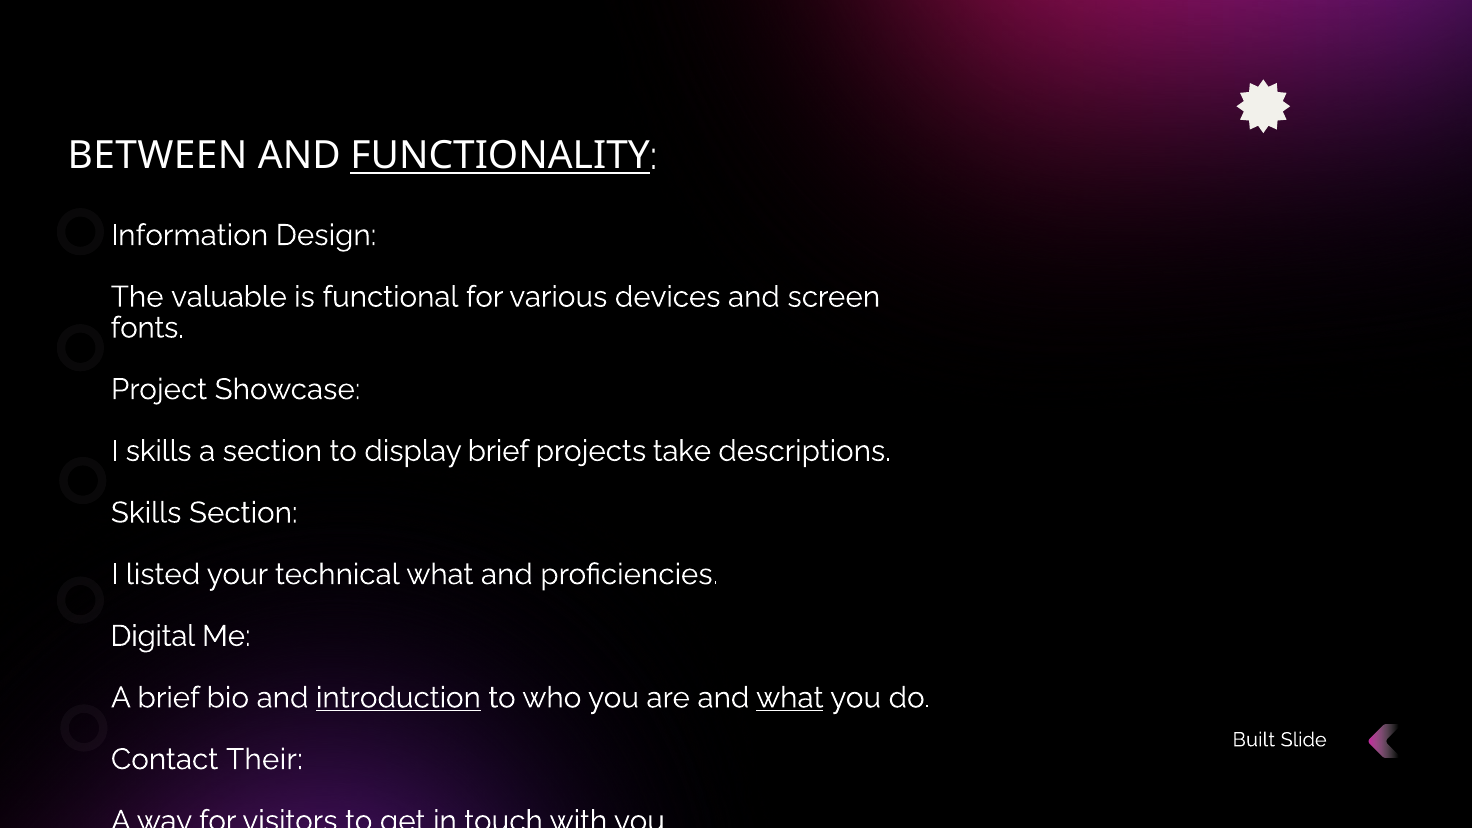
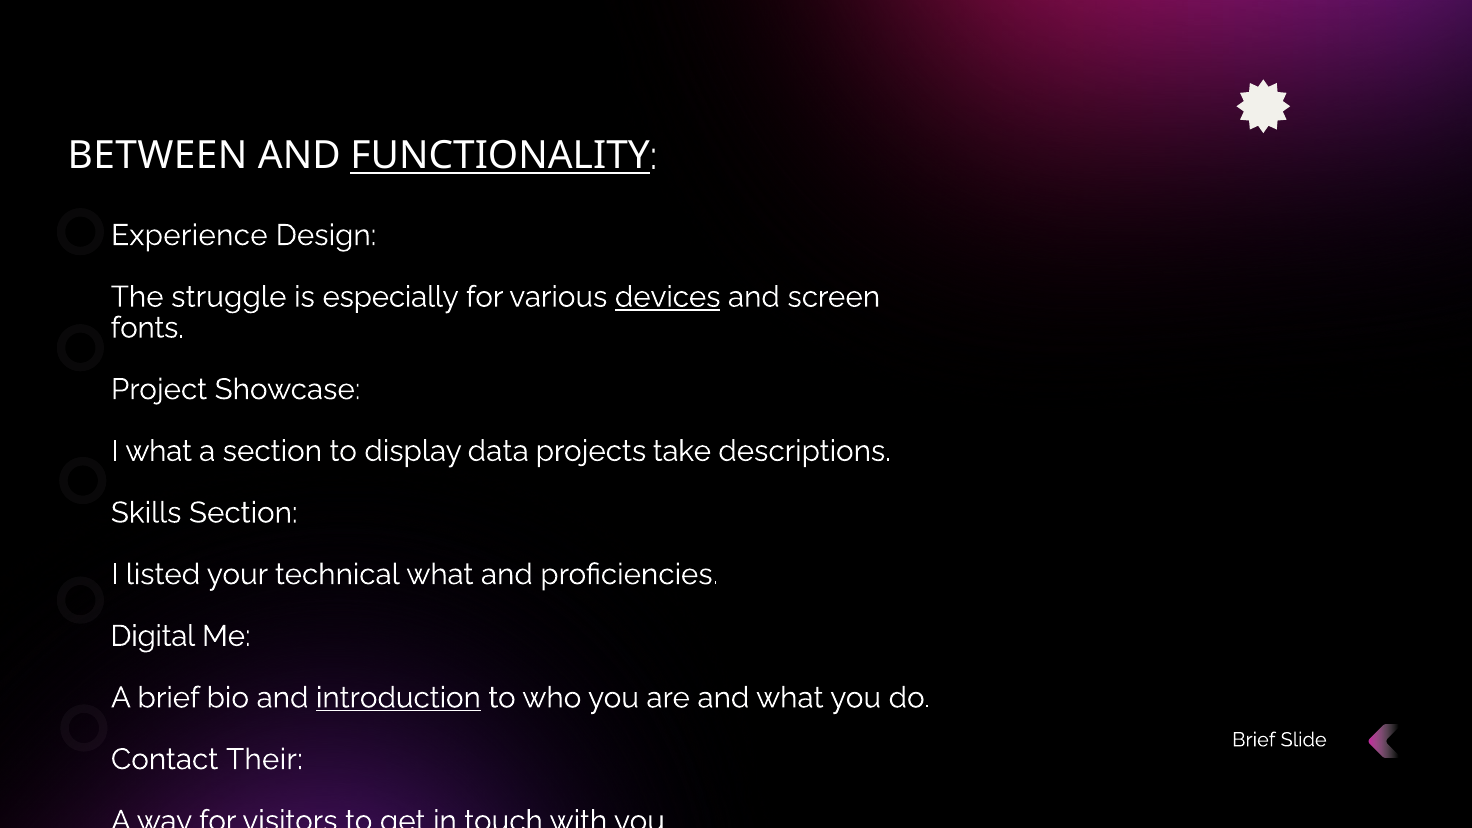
Information: Information -> Experience
valuable: valuable -> struggle
functional: functional -> especially
devices underline: none -> present
I skills: skills -> what
display brief: brief -> data
what at (790, 698) underline: present -> none
Built at (1254, 740): Built -> Brief
